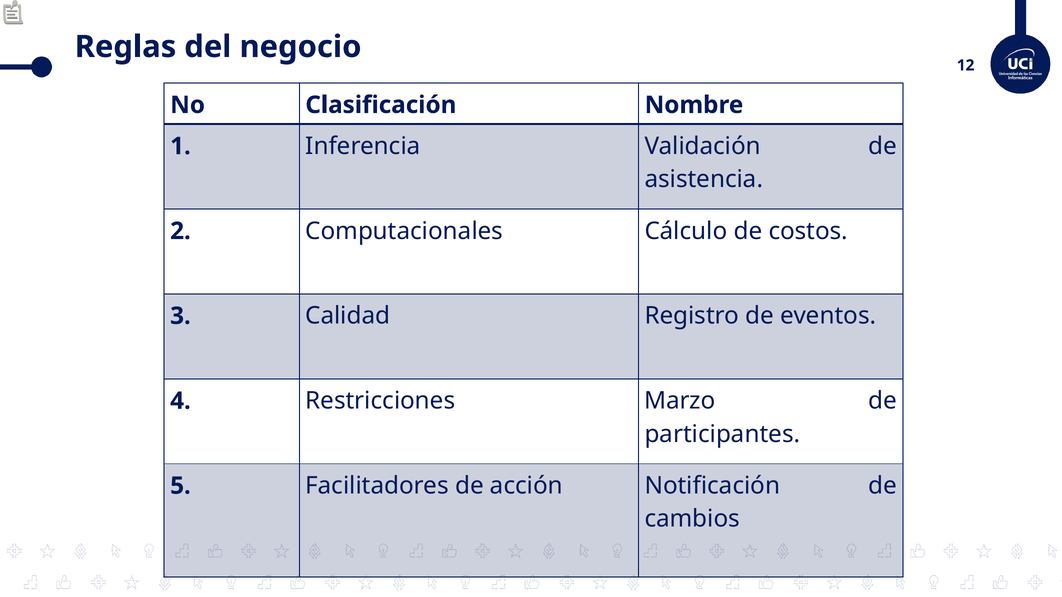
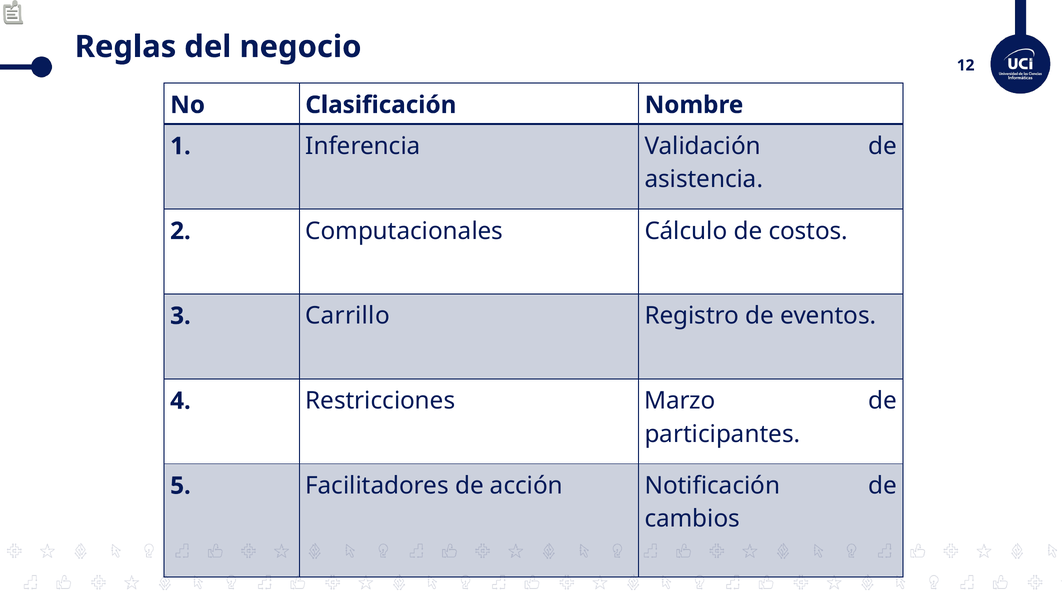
Calidad: Calidad -> Carrillo
